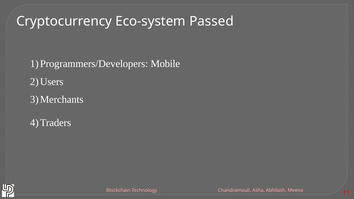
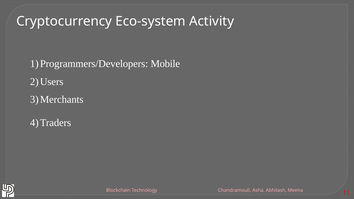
Passed: Passed -> Activity
